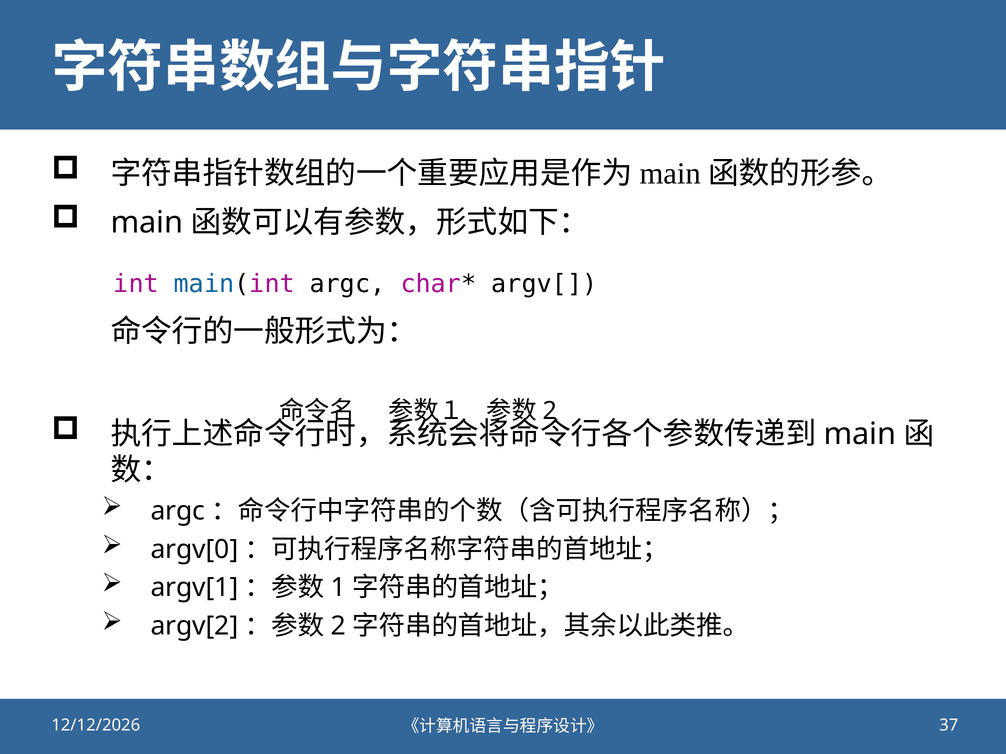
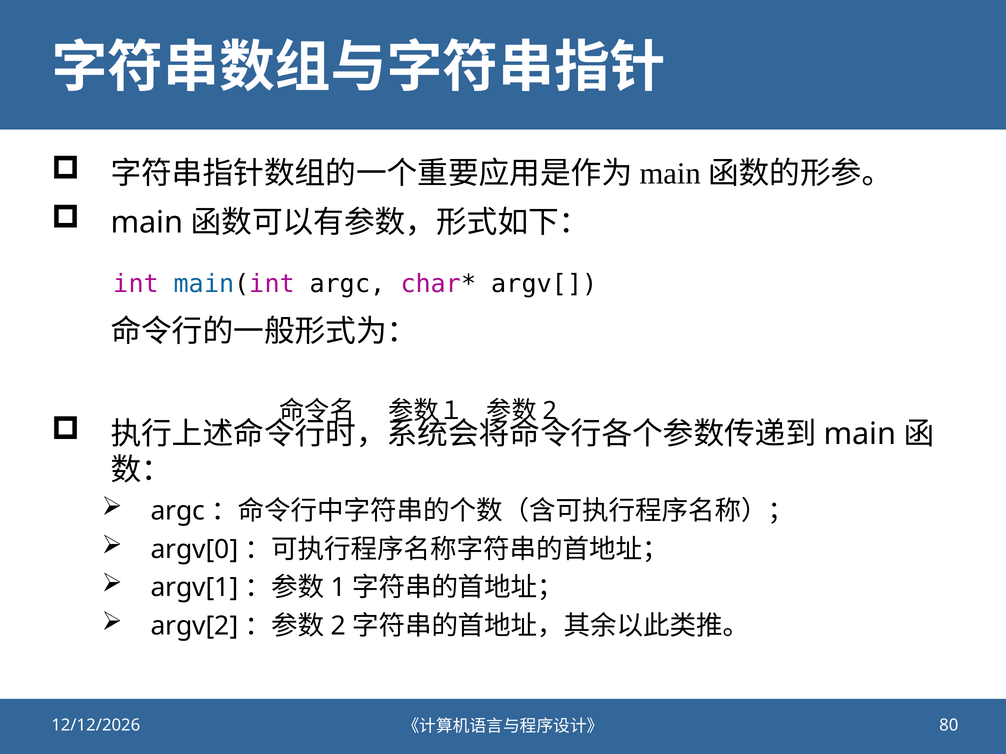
37: 37 -> 80
